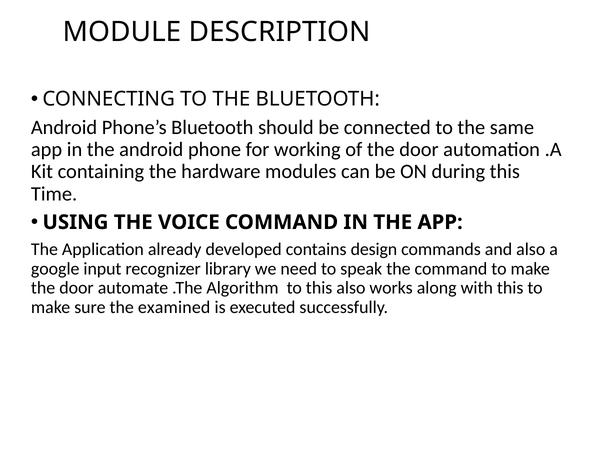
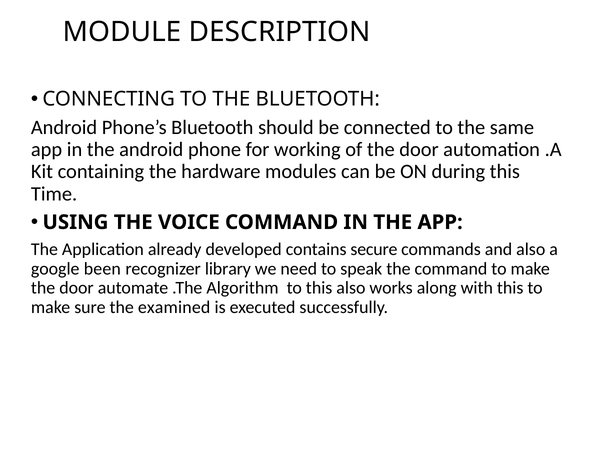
design: design -> secure
input: input -> been
